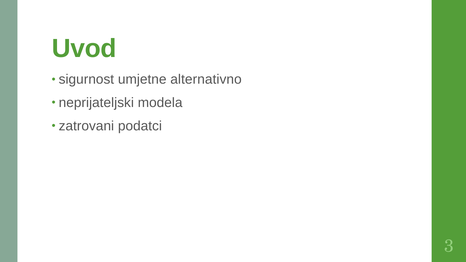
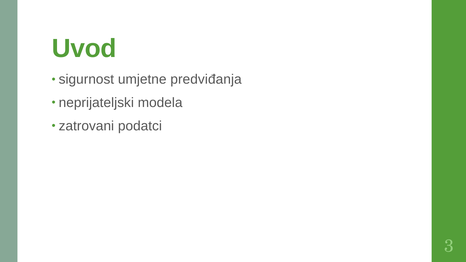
alternativno: alternativno -> predviđanja
